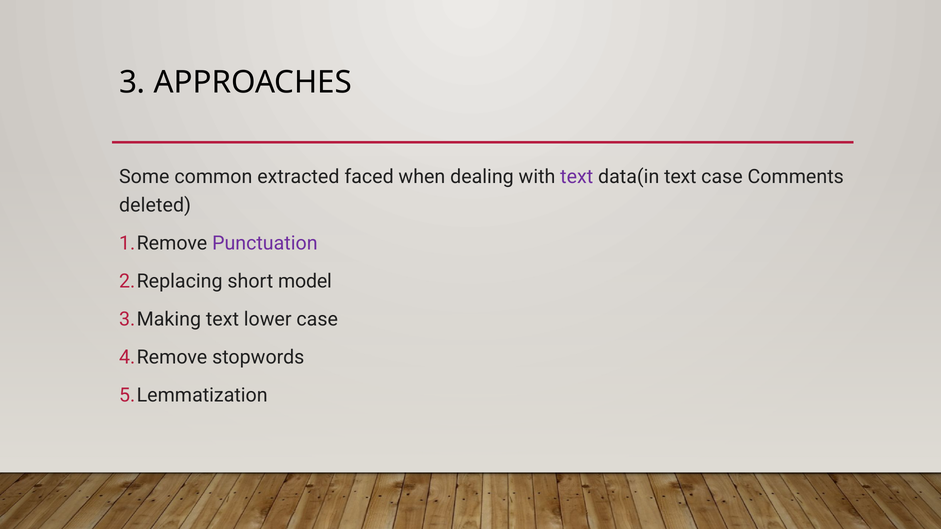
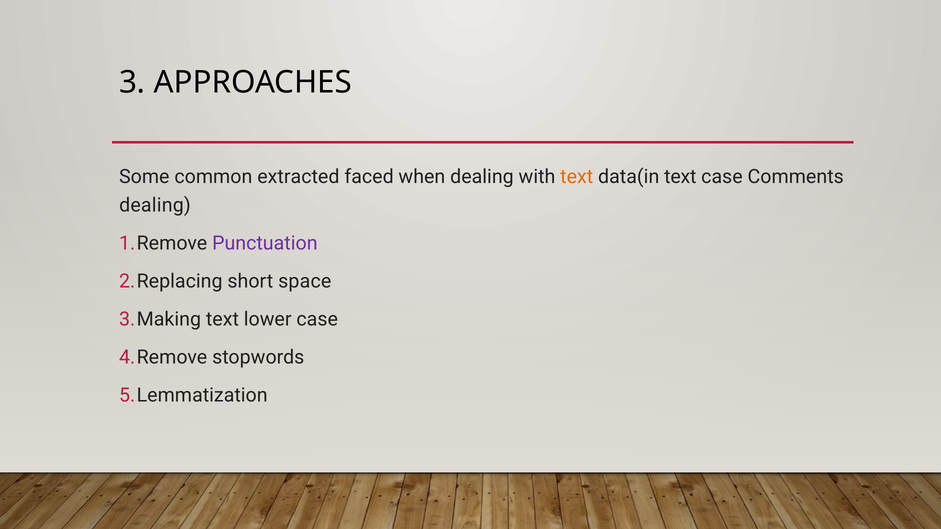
text at (577, 177) colour: purple -> orange
deleted at (155, 205): deleted -> dealing
model: model -> space
